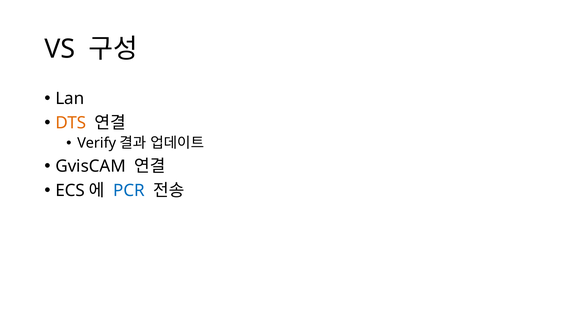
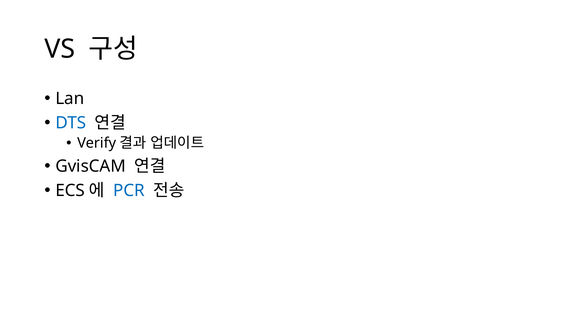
DTS colour: orange -> blue
